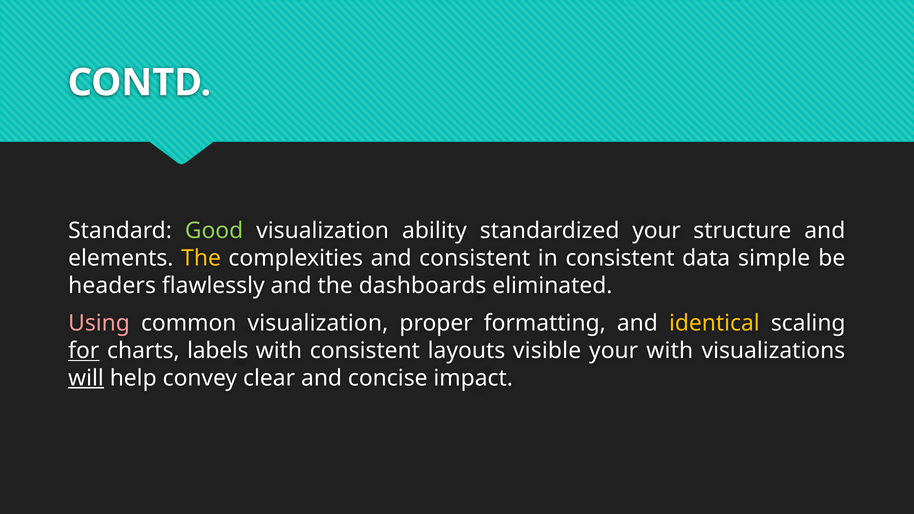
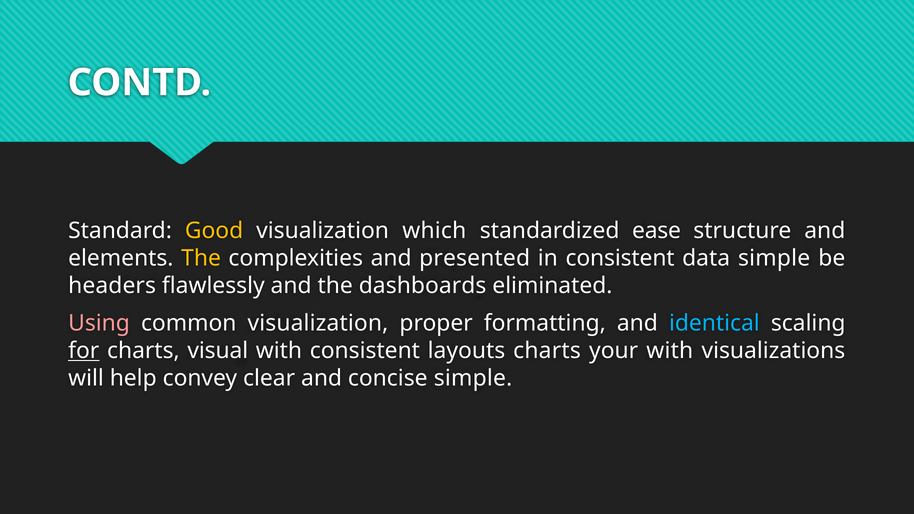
Good colour: light green -> yellow
ability: ability -> which
standardized your: your -> ease
and consistent: consistent -> presented
identical colour: yellow -> light blue
labels: labels -> visual
layouts visible: visible -> charts
will underline: present -> none
concise impact: impact -> simple
